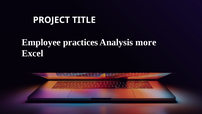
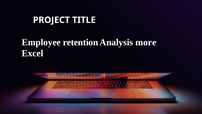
practices: practices -> retention
